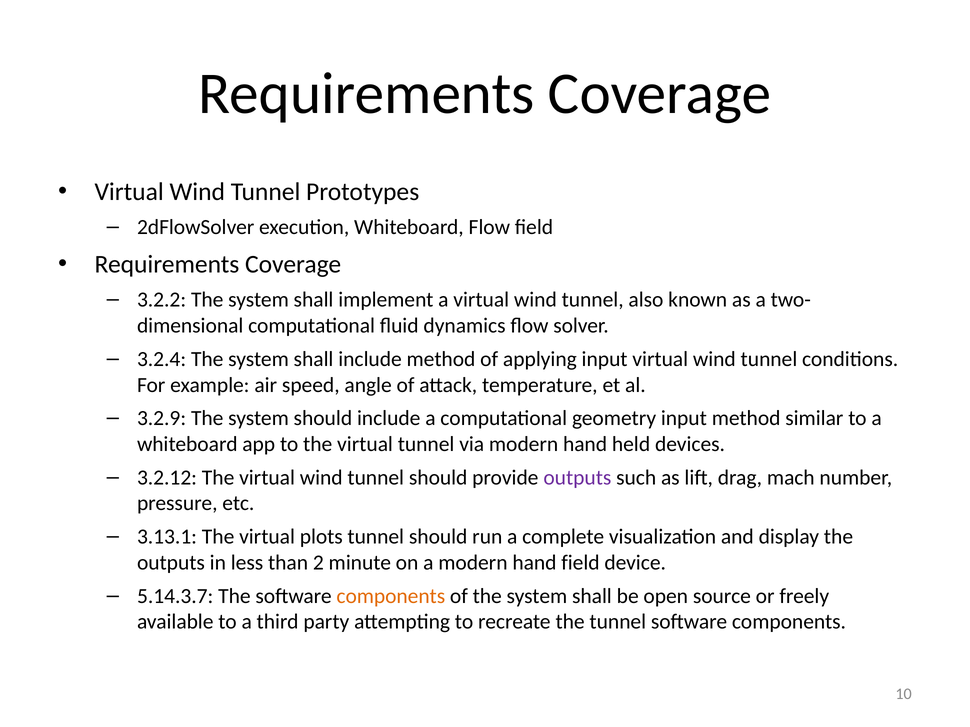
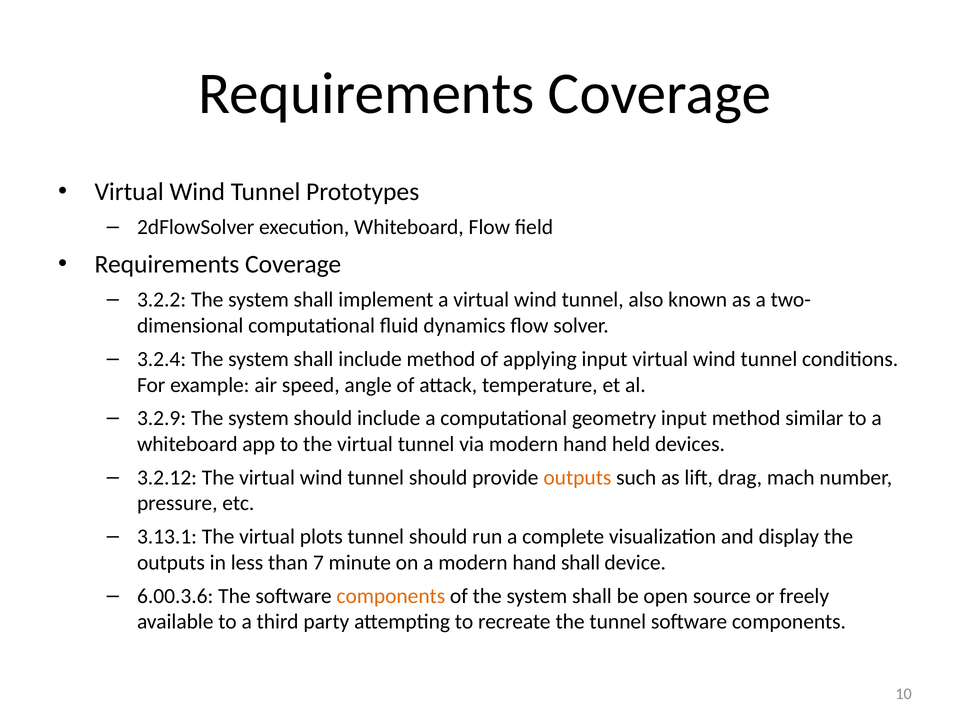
outputs at (577, 478) colour: purple -> orange
2: 2 -> 7
hand field: field -> shall
5.14.3.7: 5.14.3.7 -> 6.00.3.6
